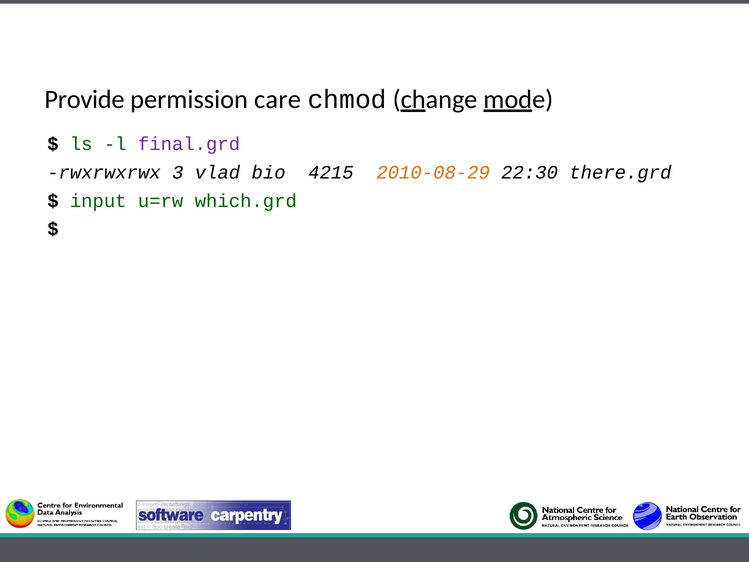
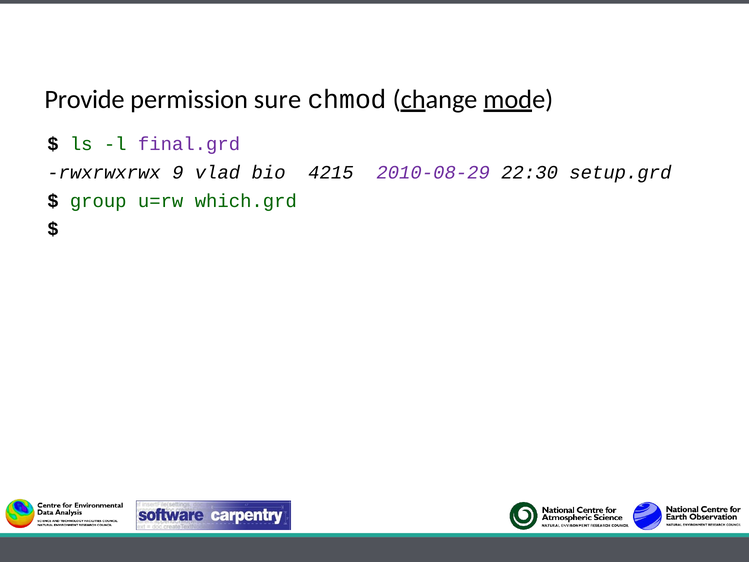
care: care -> sure
3: 3 -> 9
2010-08-29 colour: orange -> purple
there.grd: there.grd -> setup.grd
input: input -> group
